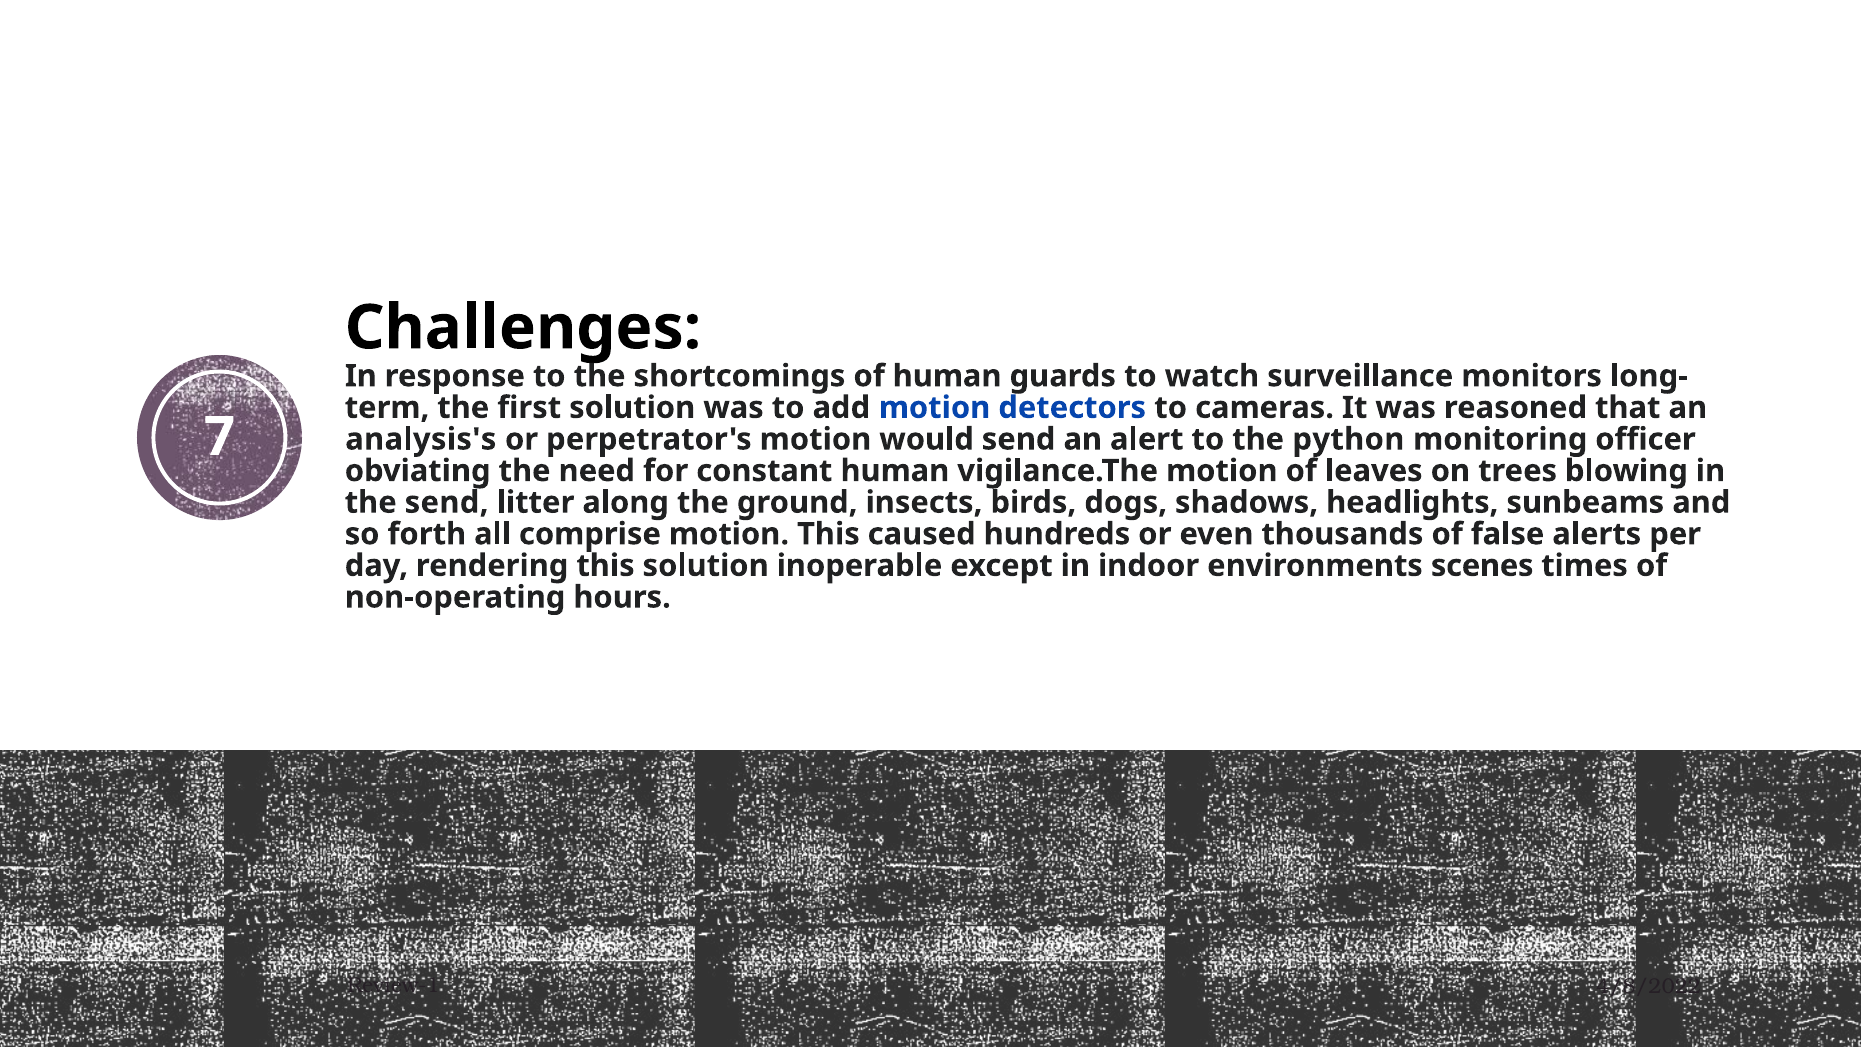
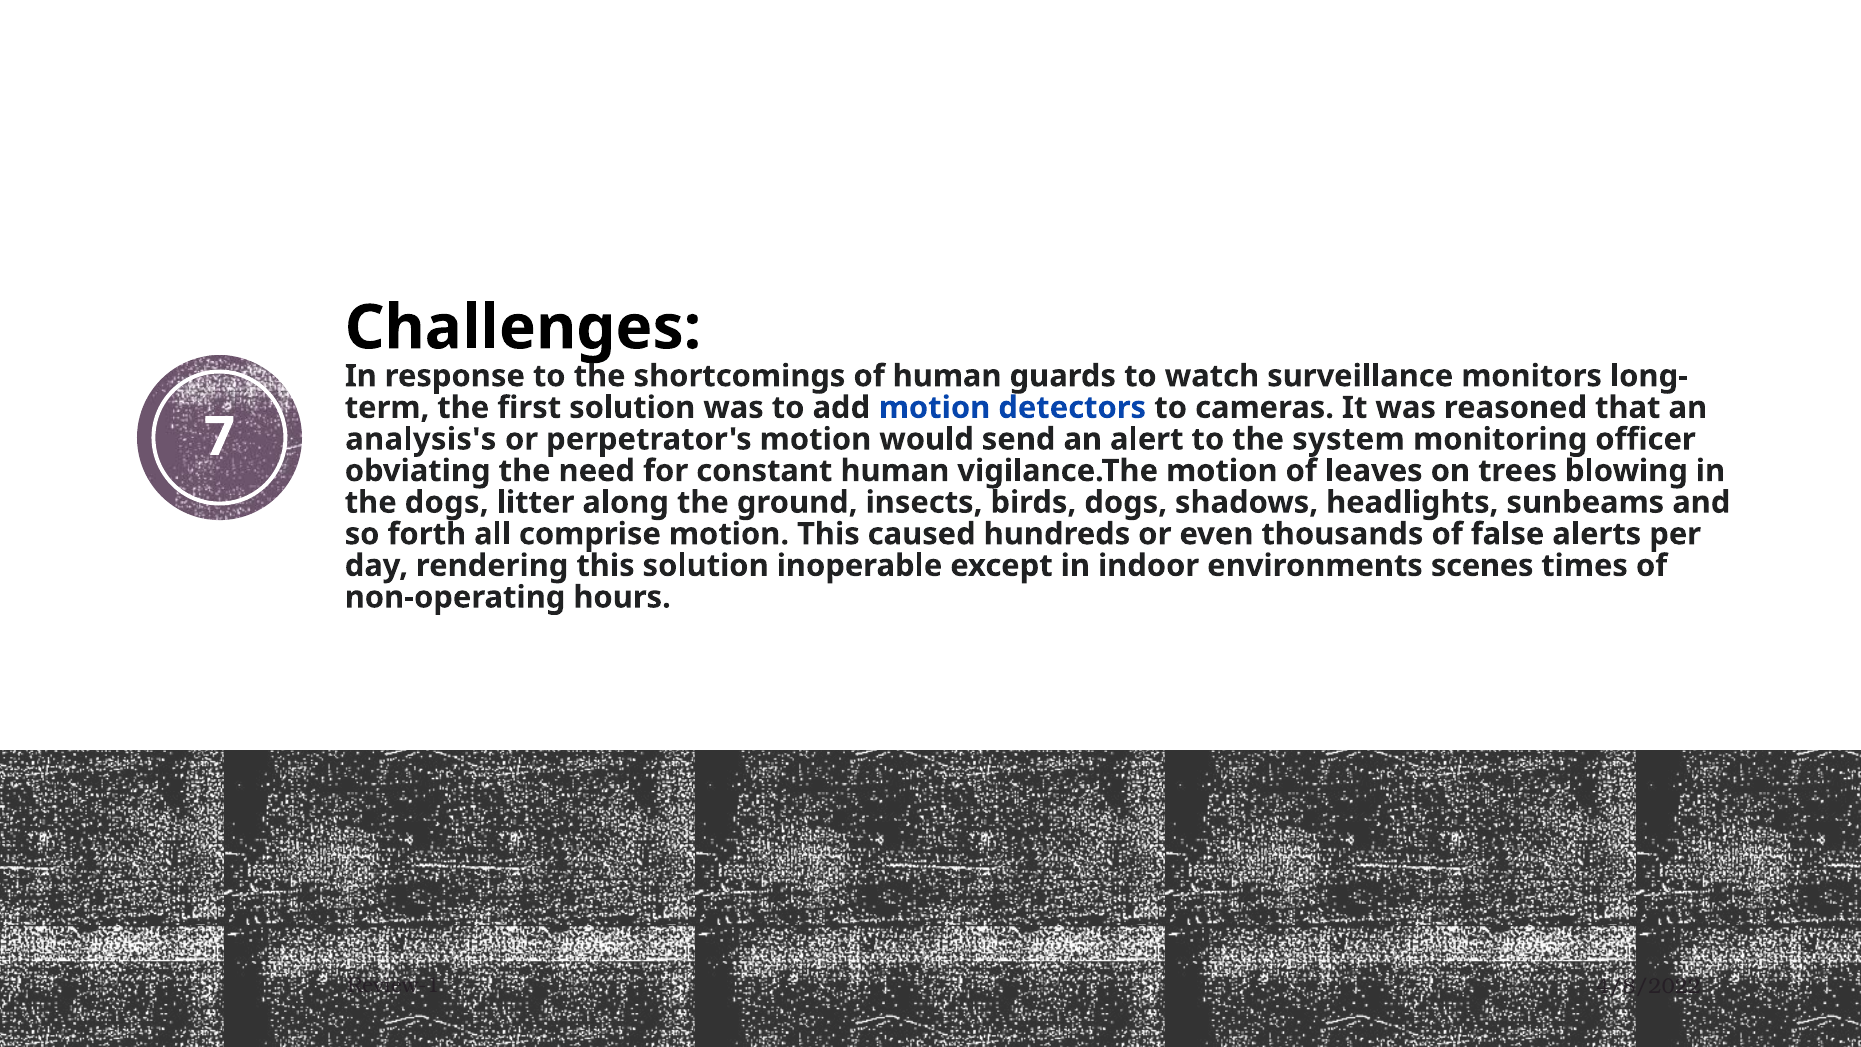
python: python -> system
the send: send -> dogs
